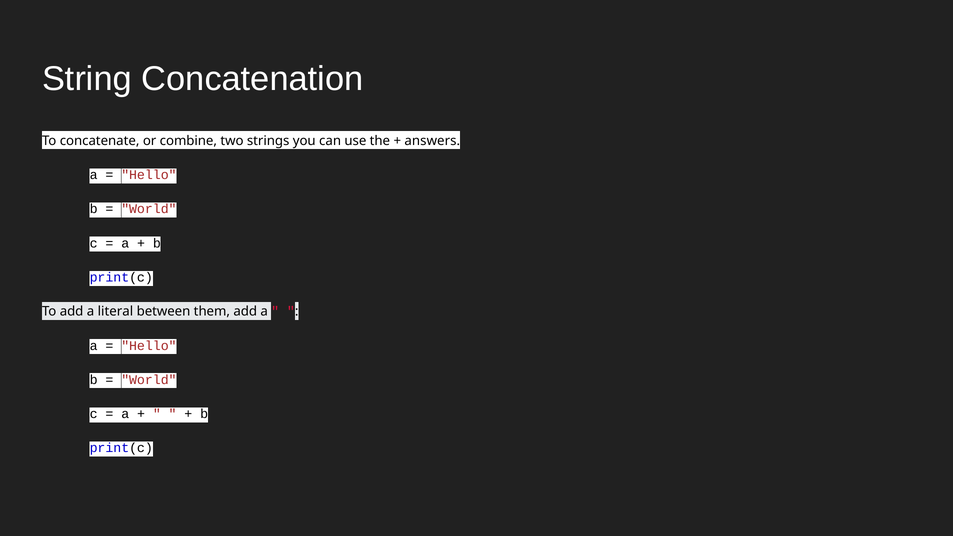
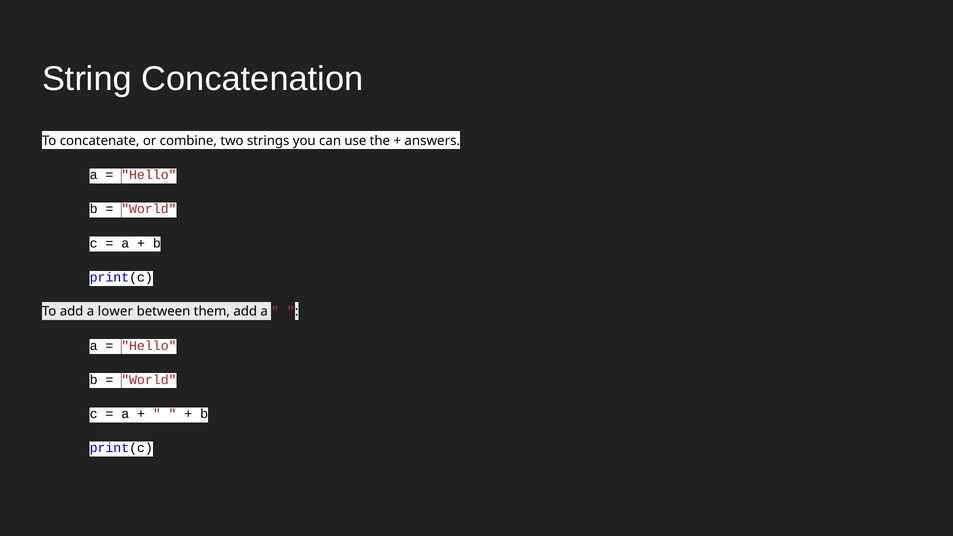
literal: literal -> lower
